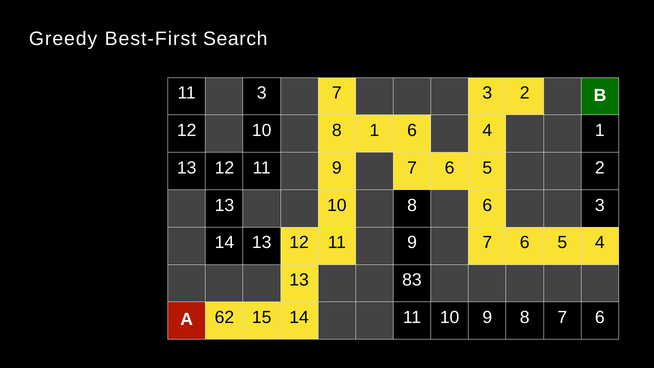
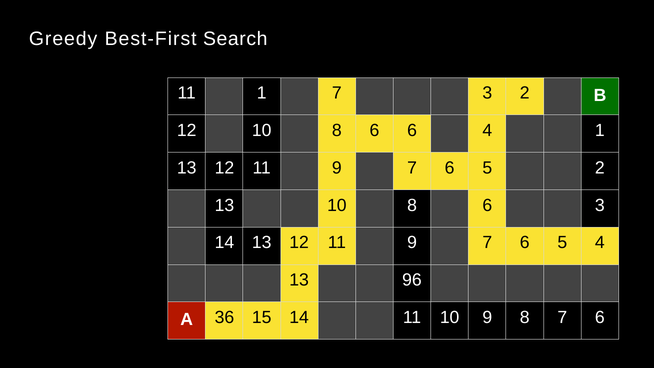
11 3: 3 -> 1
12 10 8 1: 1 -> 6
83: 83 -> 96
62: 62 -> 36
